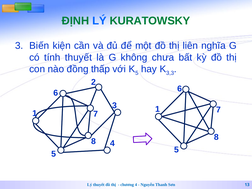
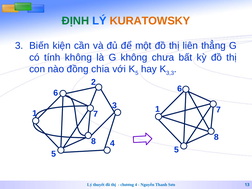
KURATOWSKY colour: green -> orange
nghĩa: nghĩa -> thẳng
tính thuyết: thuyết -> không
thấp: thấp -> chia
